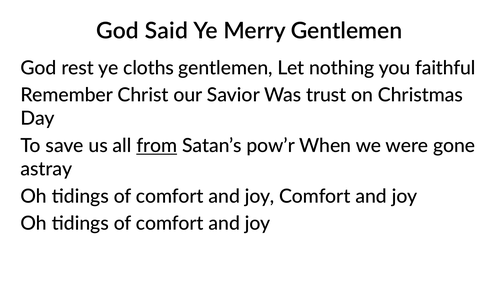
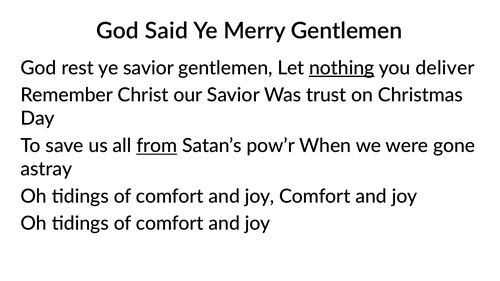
ye cloths: cloths -> savior
nothing underline: none -> present
faithful: faithful -> deliver
